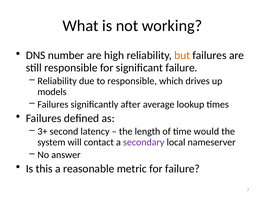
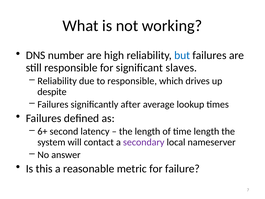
but colour: orange -> blue
significant failure: failure -> slaves
models: models -> despite
3+: 3+ -> 6+
time would: would -> length
